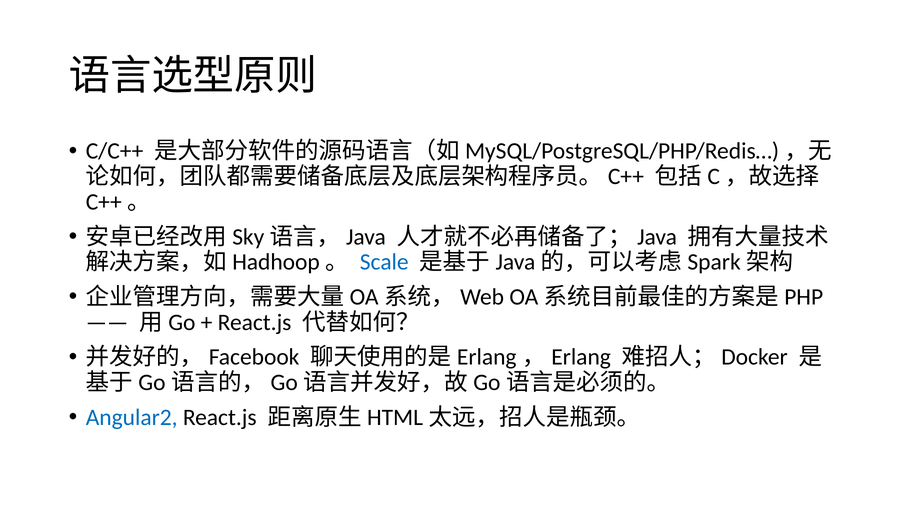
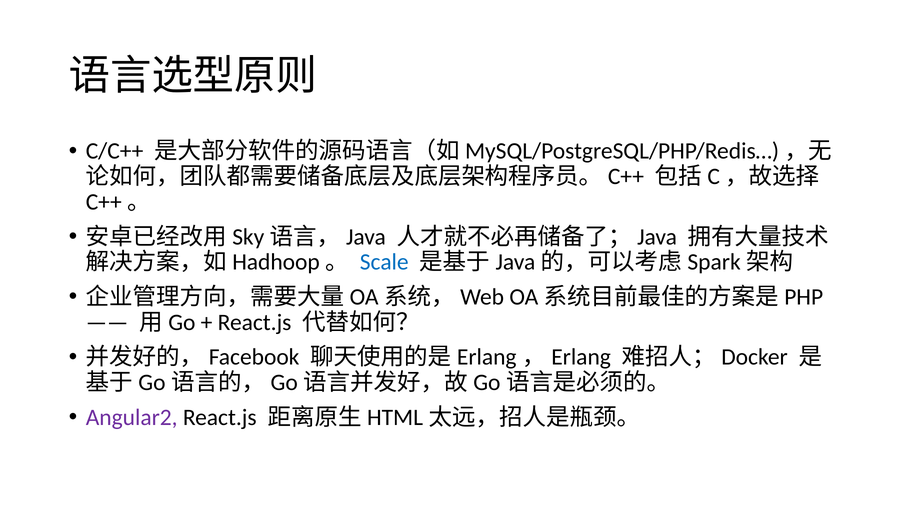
Angular2 colour: blue -> purple
